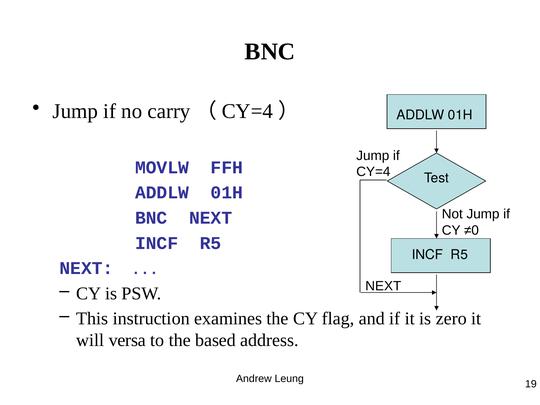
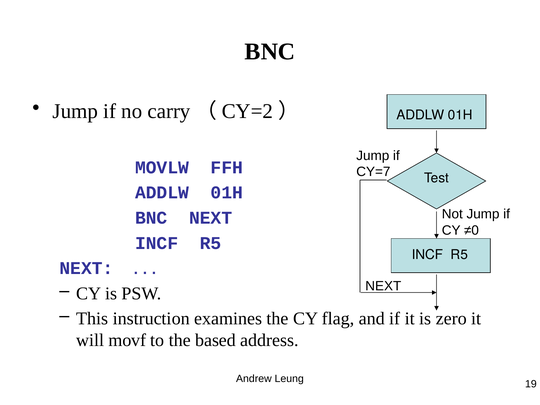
CY=4 at (247, 111): CY=4 -> CY=2
CY=4 at (373, 172): CY=4 -> CY=7
versa: versa -> movf
